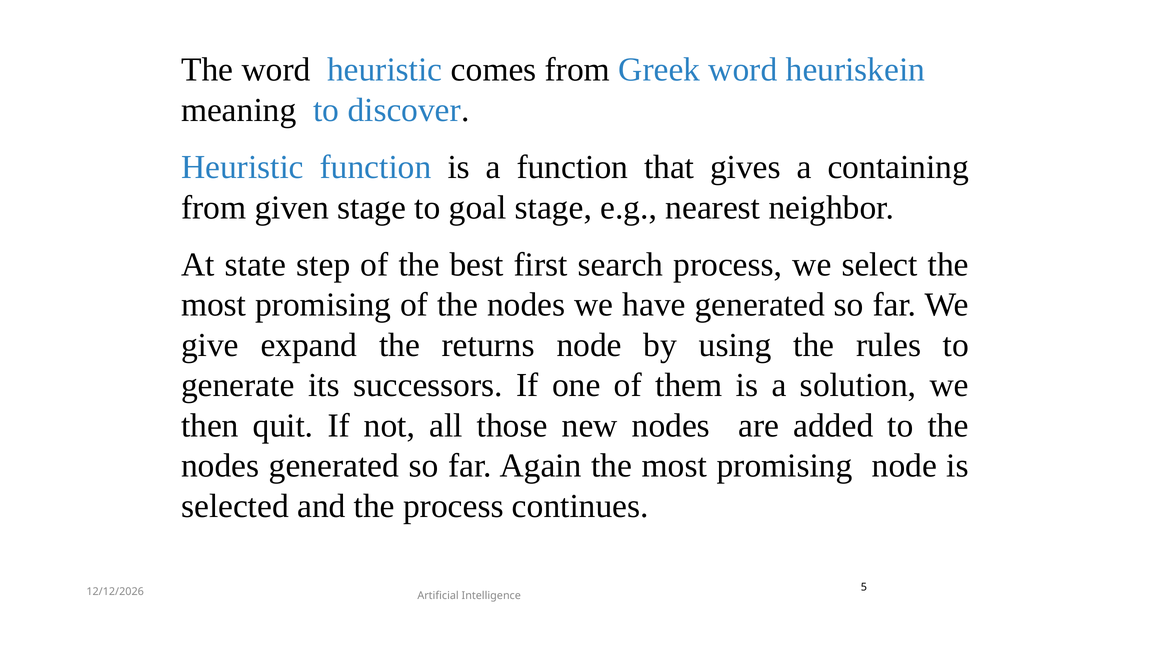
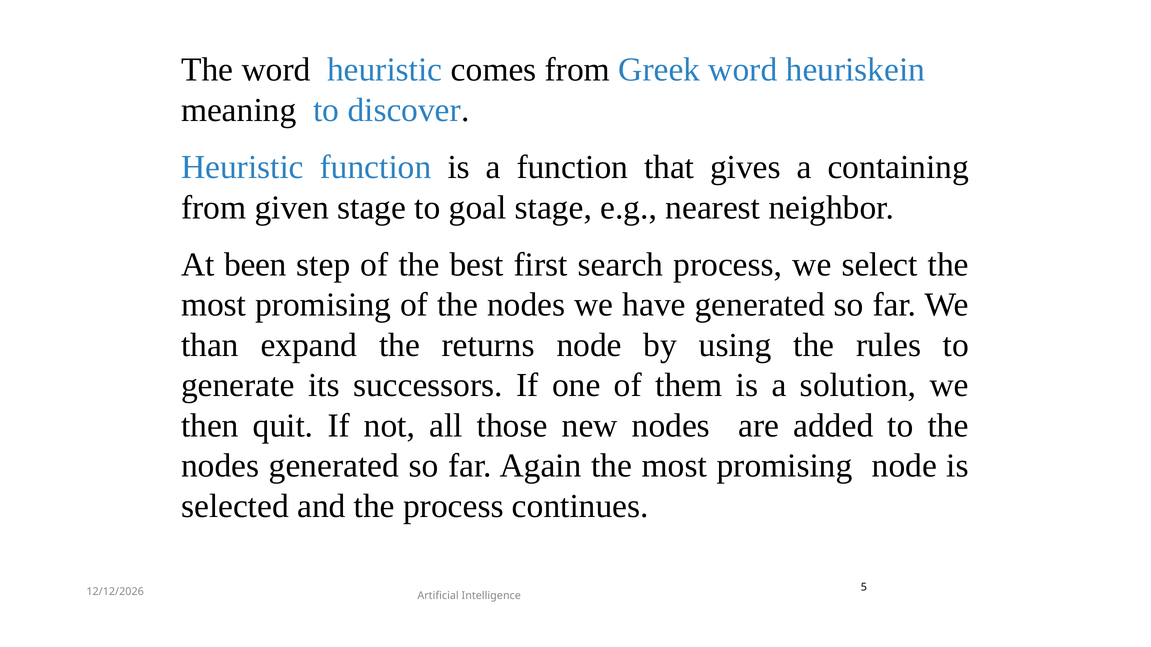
state: state -> been
give: give -> than
